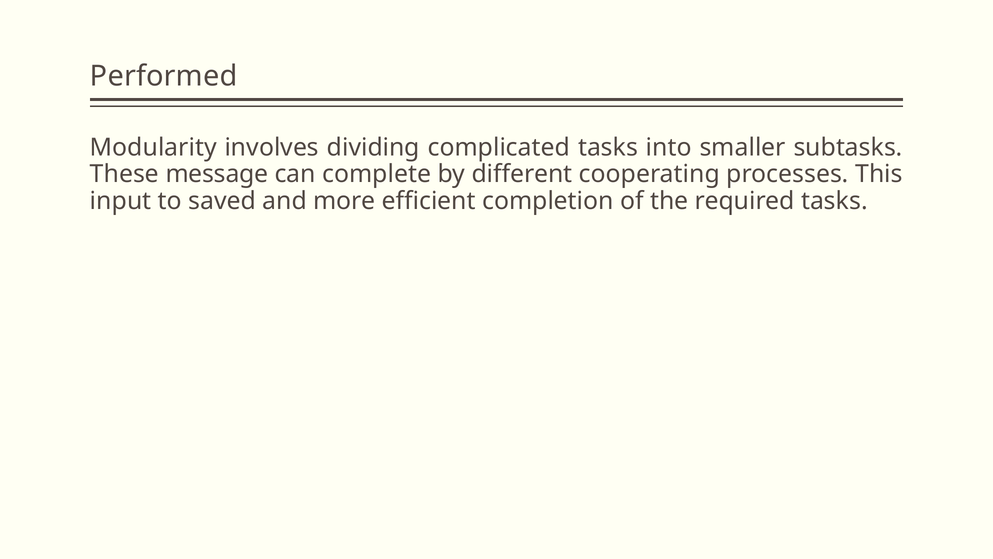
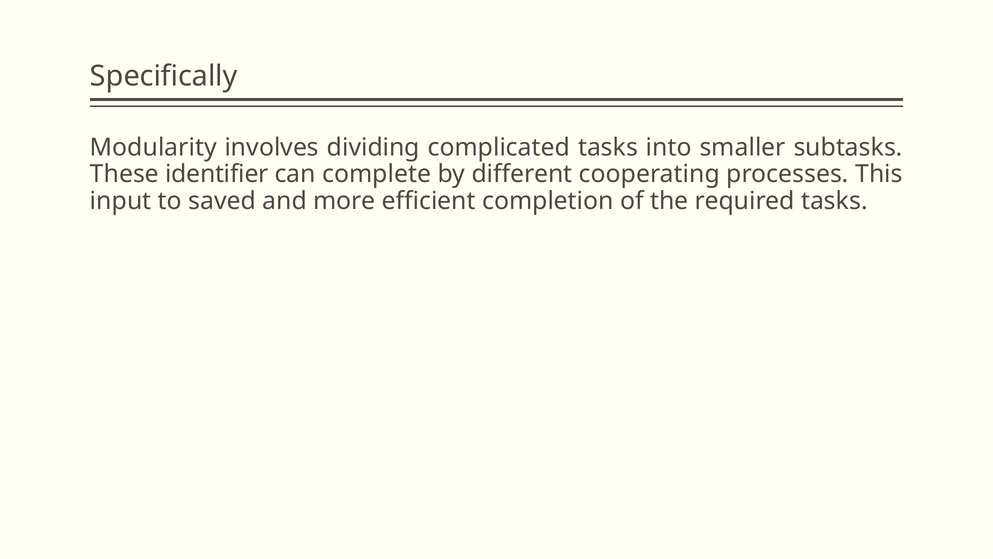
Performed: Performed -> Specifically
message: message -> identifier
